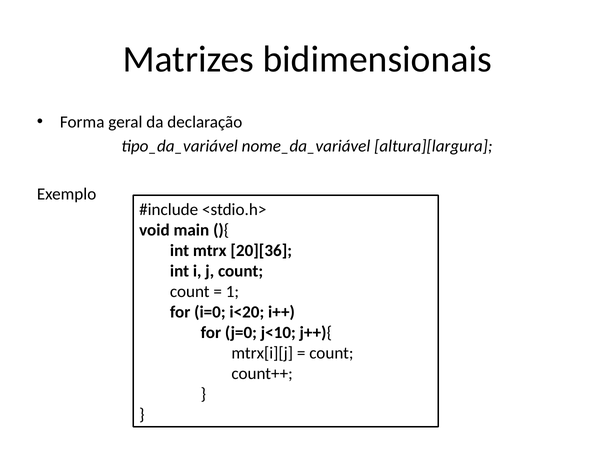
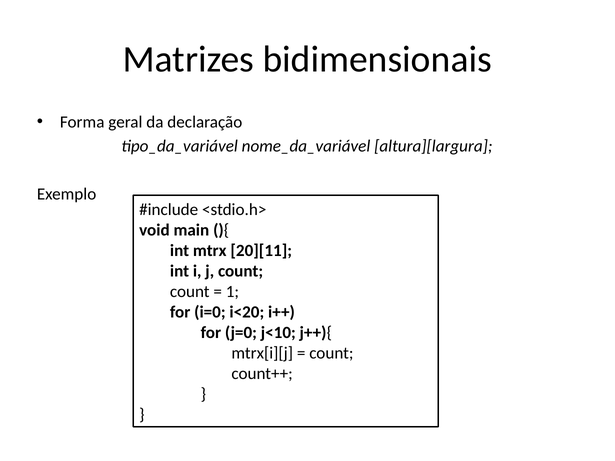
20][36: 20][36 -> 20][11
